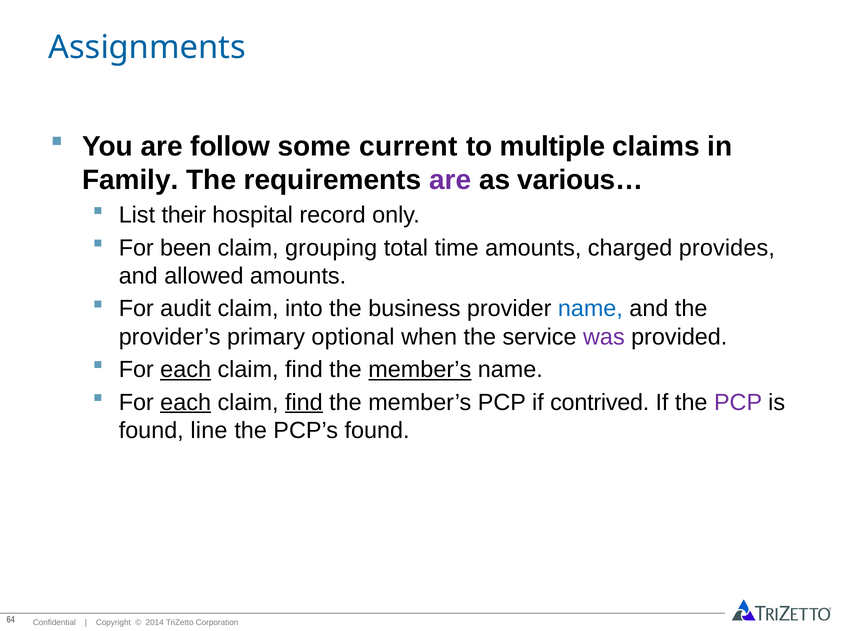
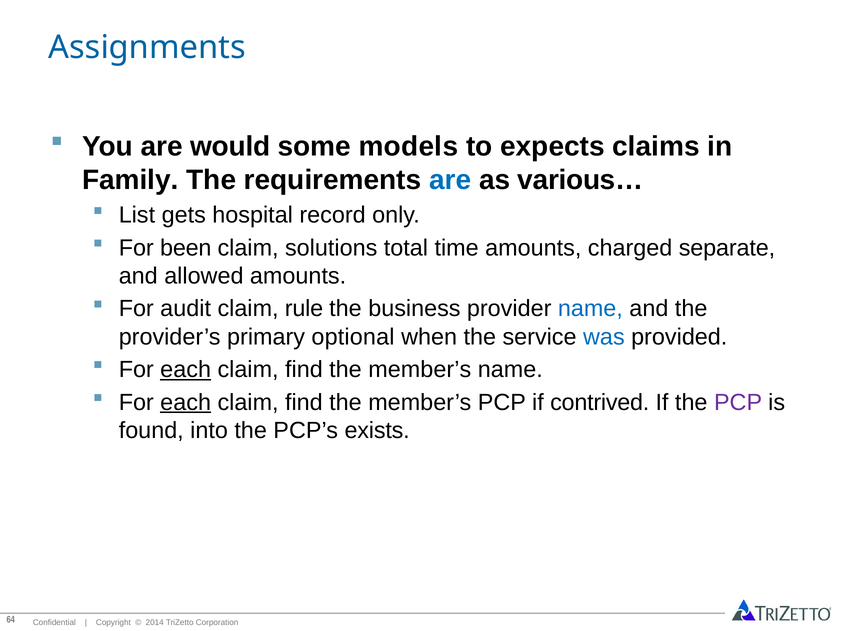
follow: follow -> would
current: current -> models
multiple: multiple -> expects
are at (450, 180) colour: purple -> blue
their: their -> gets
grouping: grouping -> solutions
provides: provides -> separate
into: into -> rule
was colour: purple -> blue
member’s at (420, 369) underline: present -> none
find at (304, 402) underline: present -> none
line: line -> into
PCP’s found: found -> exists
